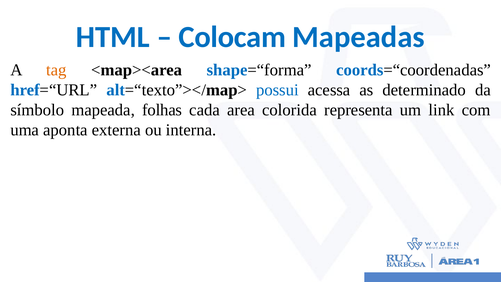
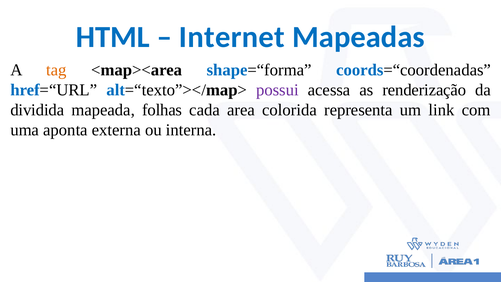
Colocam: Colocam -> Internet
possui colour: blue -> purple
determinado: determinado -> renderização
símbolo: símbolo -> dividida
